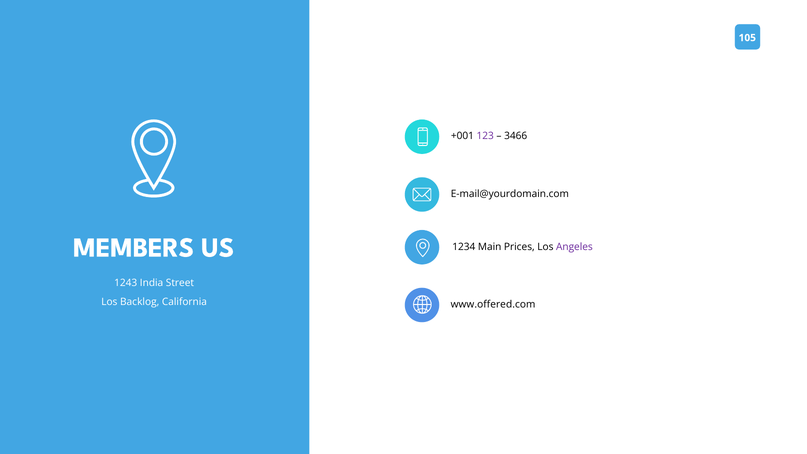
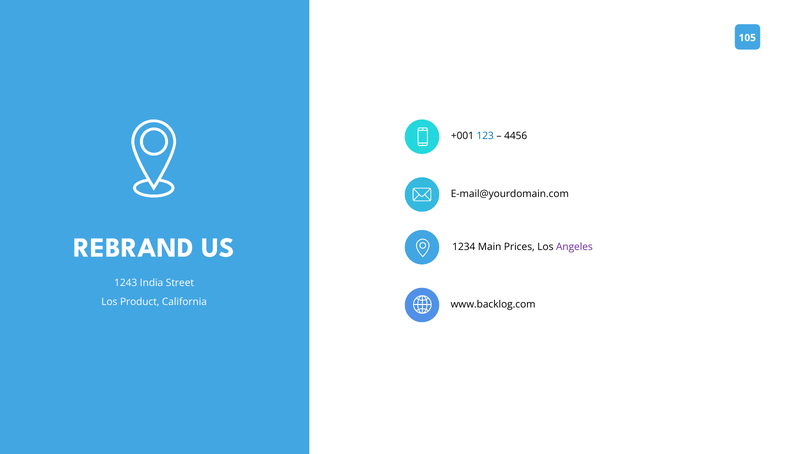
123 colour: purple -> blue
3466: 3466 -> 4456
MEMBERS: MEMBERS -> REBRAND
Backlog: Backlog -> Product
www.offered.com: www.offered.com -> www.backlog.com
